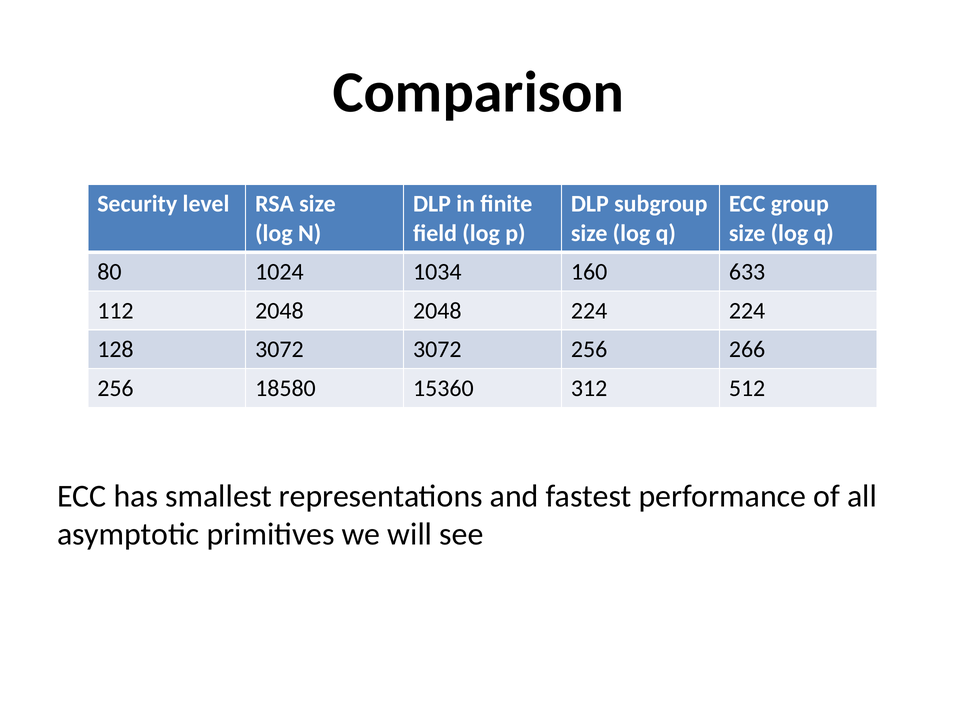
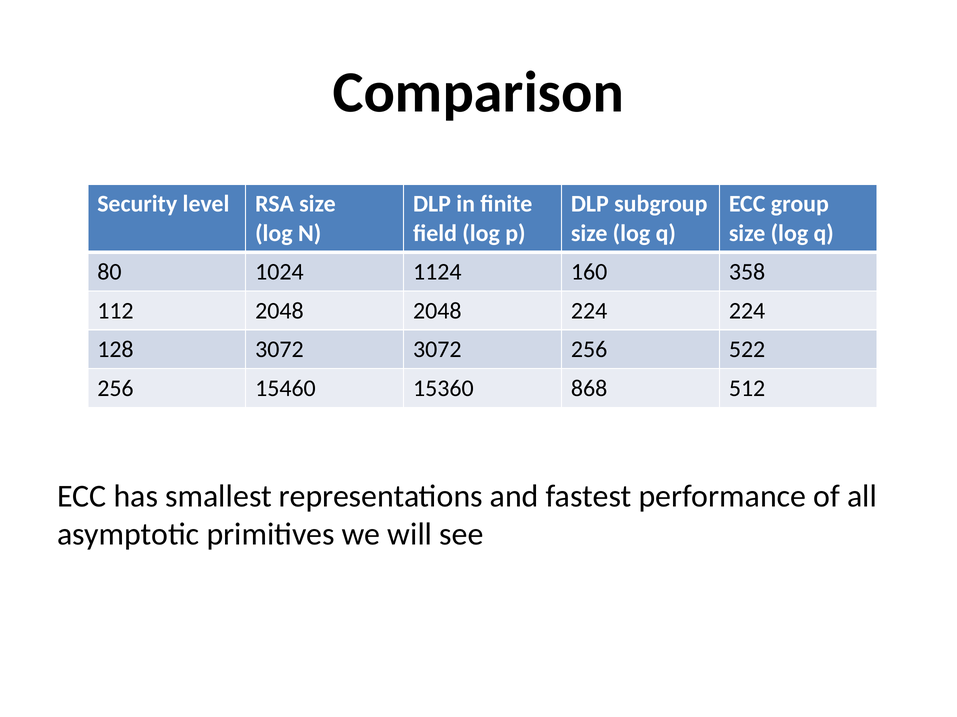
1034: 1034 -> 1124
633: 633 -> 358
266: 266 -> 522
18580: 18580 -> 15460
312: 312 -> 868
